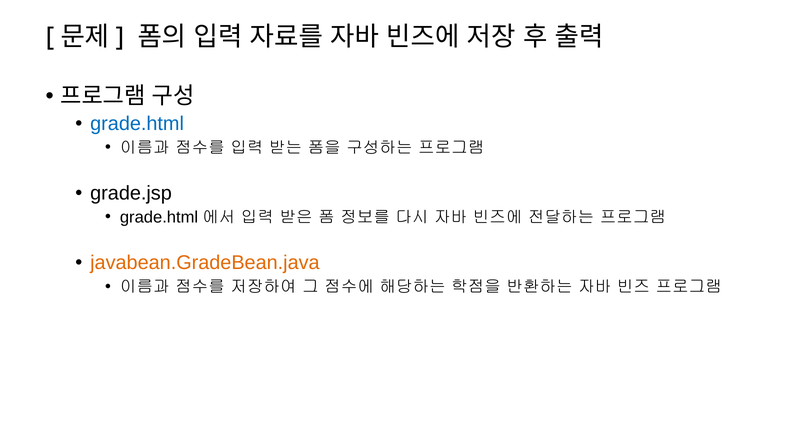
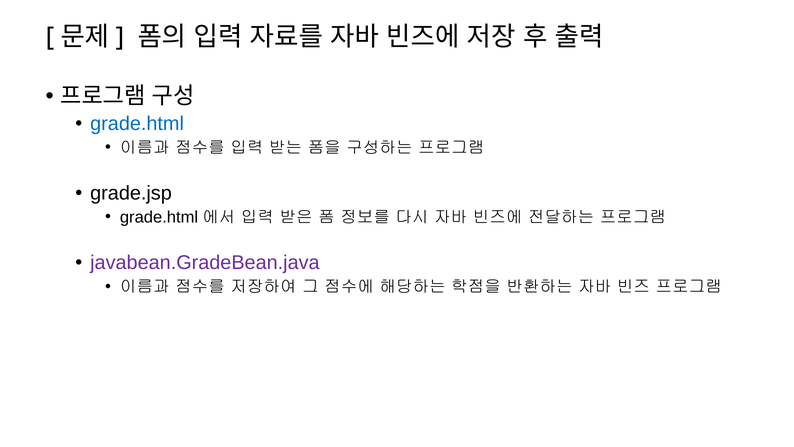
javabean.GradeBean.java colour: orange -> purple
